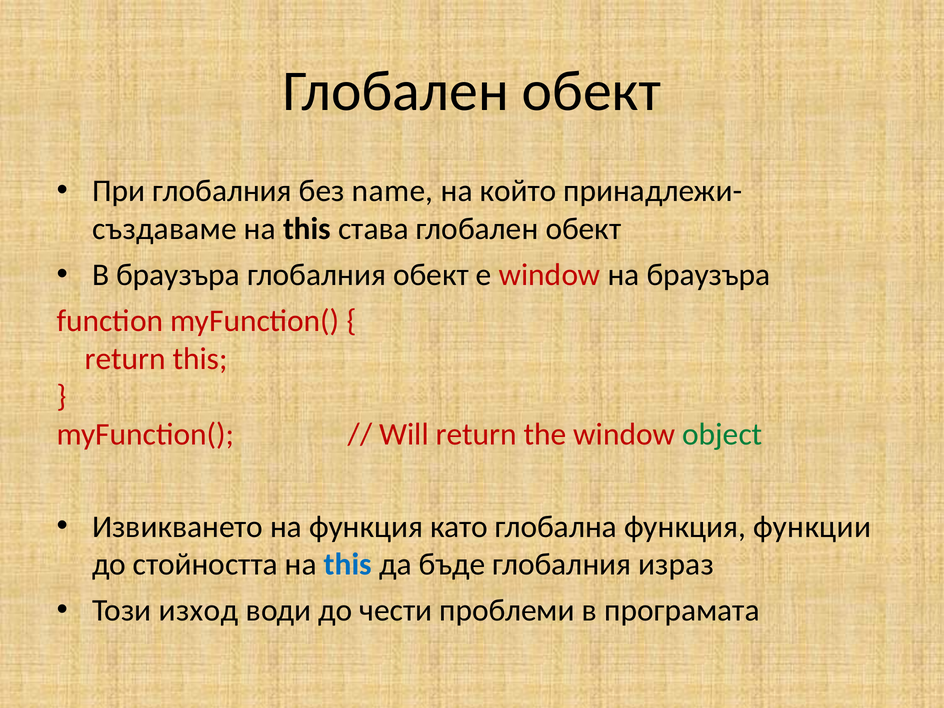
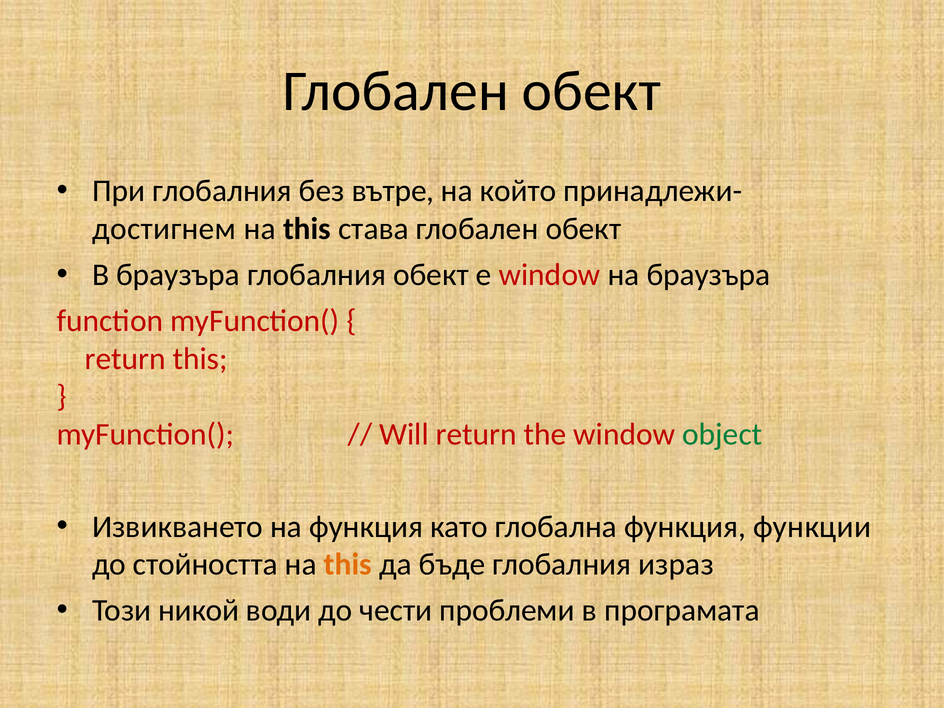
name: name -> вътре
създаваме: създаваме -> достигнем
this at (348, 564) colour: blue -> orange
изход: изход -> никой
